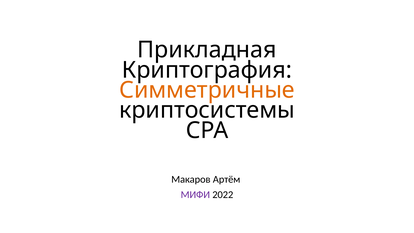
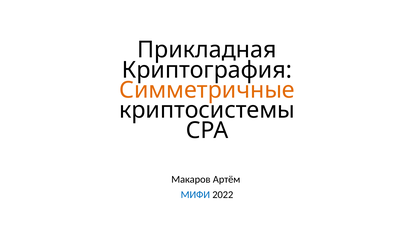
МИФИ colour: purple -> blue
